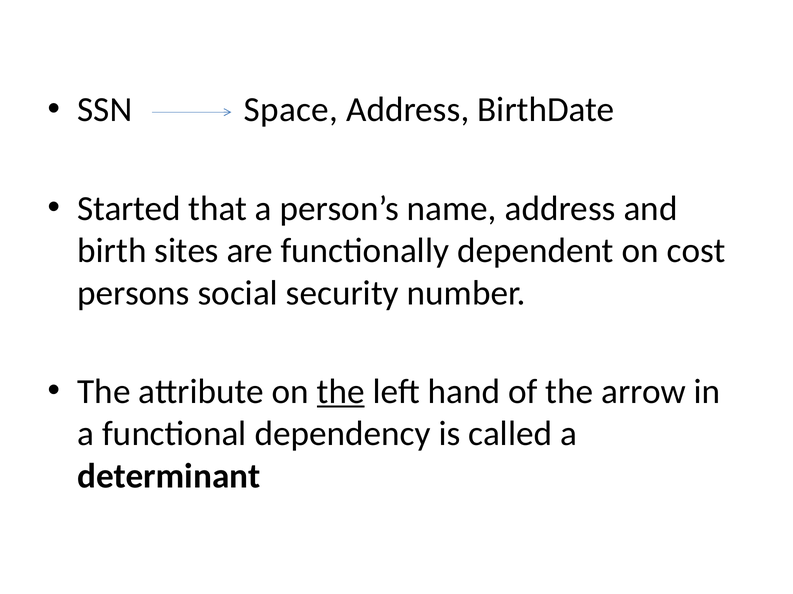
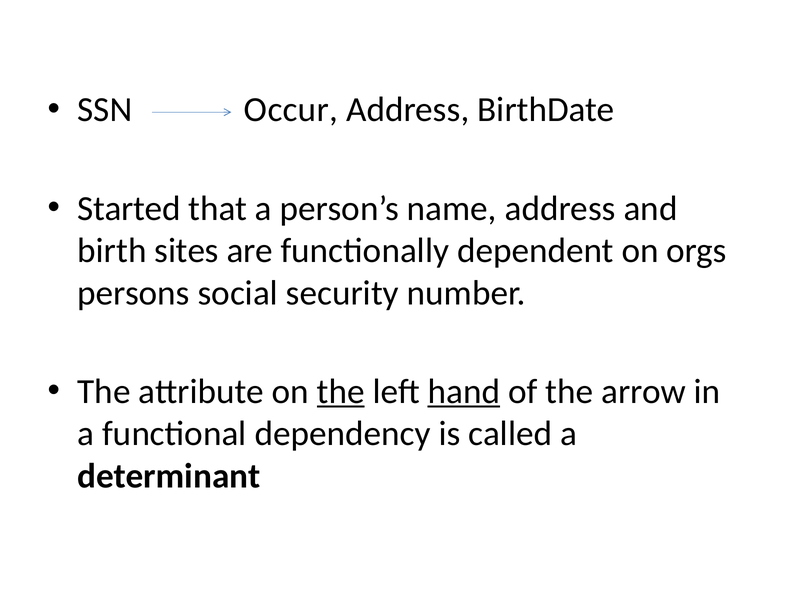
Space: Space -> Occur
cost: cost -> orgs
hand underline: none -> present
